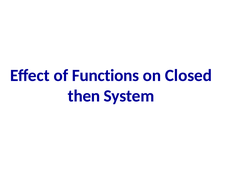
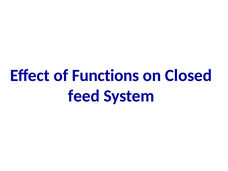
then: then -> feed
